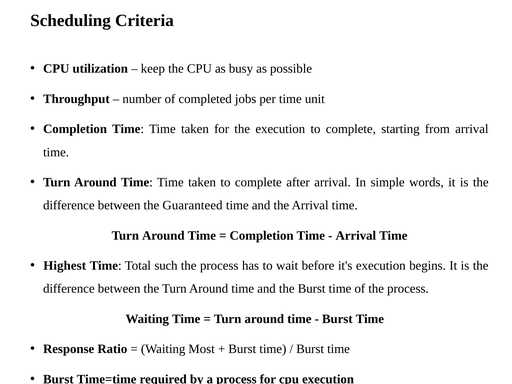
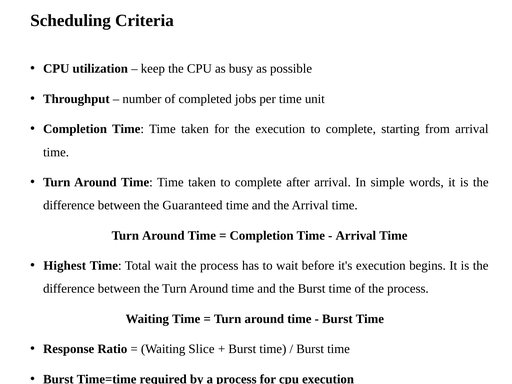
Total such: such -> wait
Most: Most -> Slice
